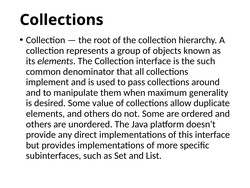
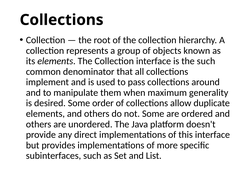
value: value -> order
